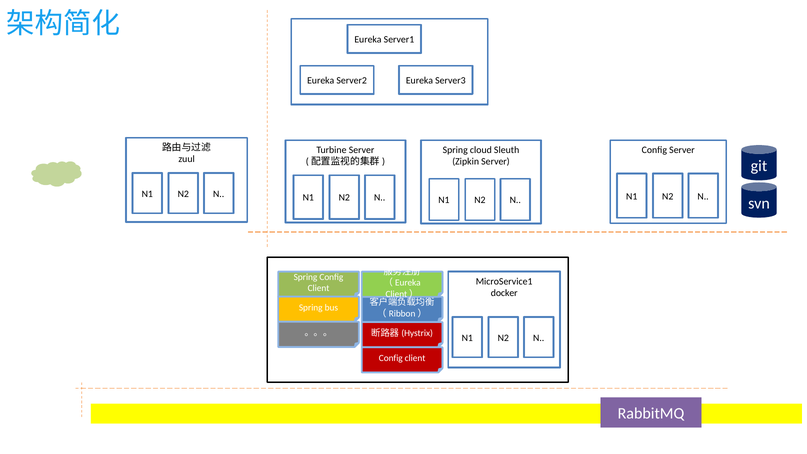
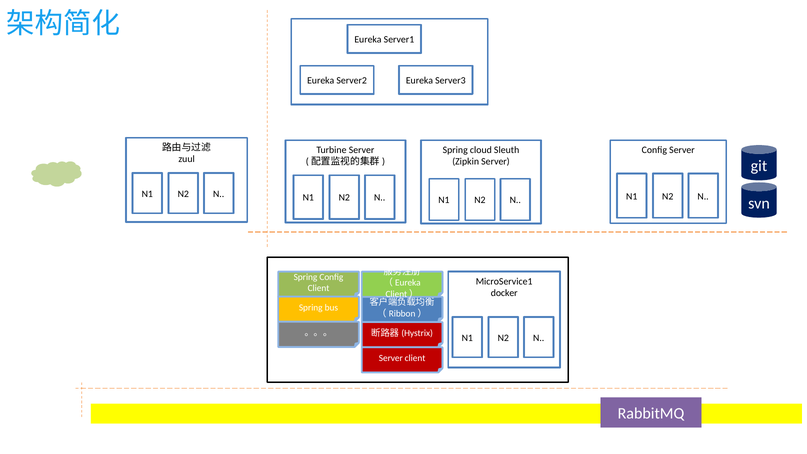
Config at (391, 358): Config -> Server
